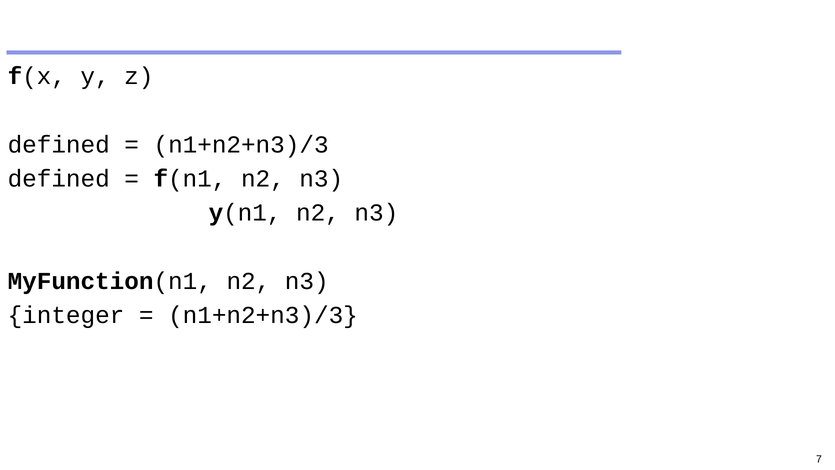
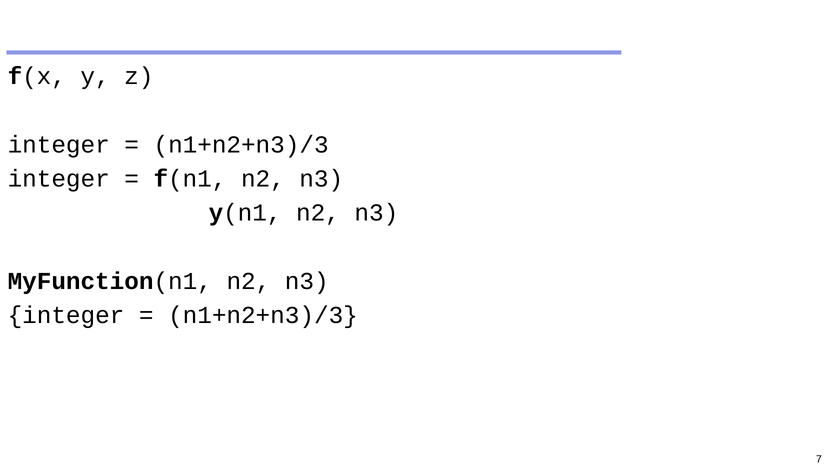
defined at (59, 144): defined -> integer
defined at (59, 179): defined -> integer
